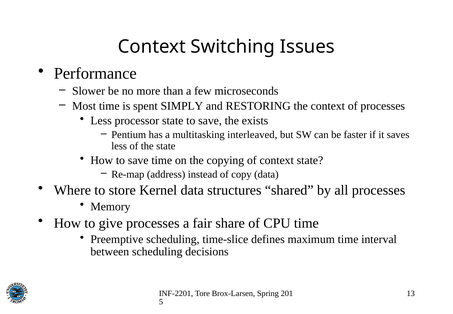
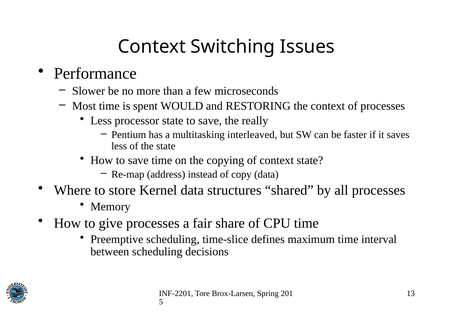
SIMPLY: SIMPLY -> WOULD
exists: exists -> really
